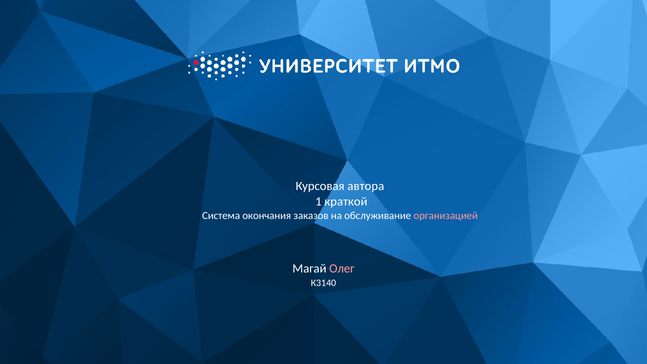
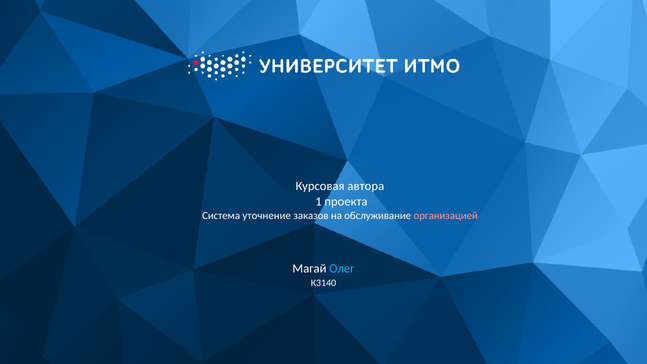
краткой: краткой -> проекта
окончания: окончания -> уточнение
Олег colour: pink -> light blue
